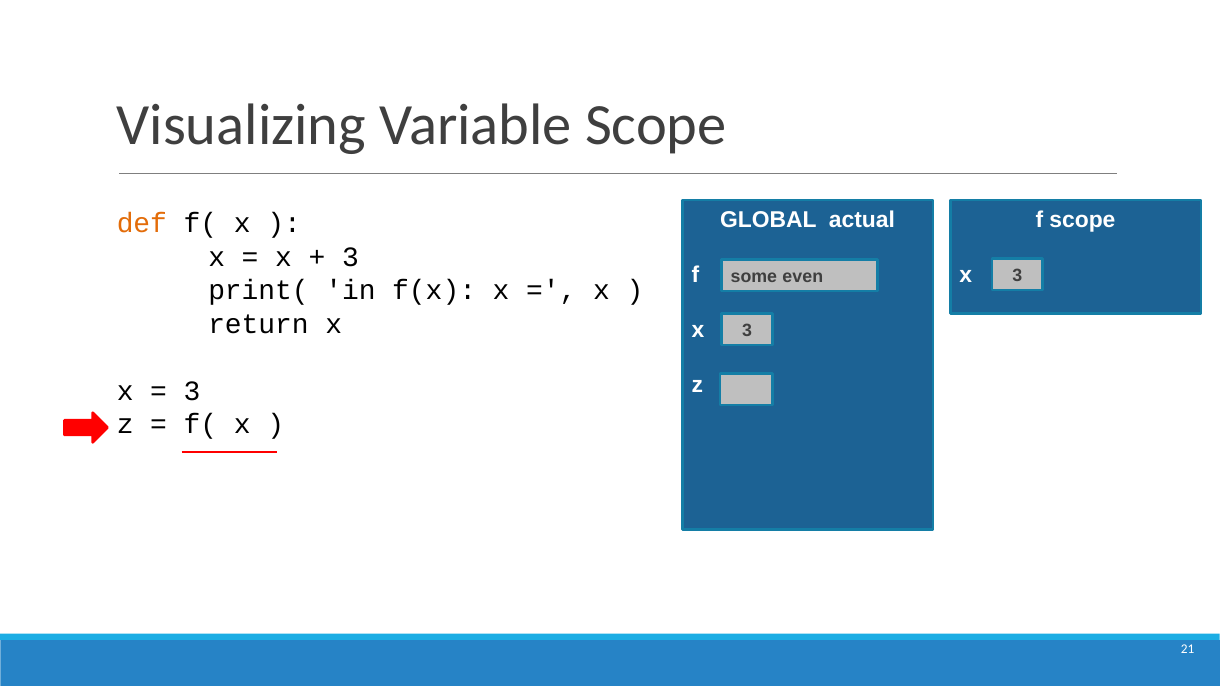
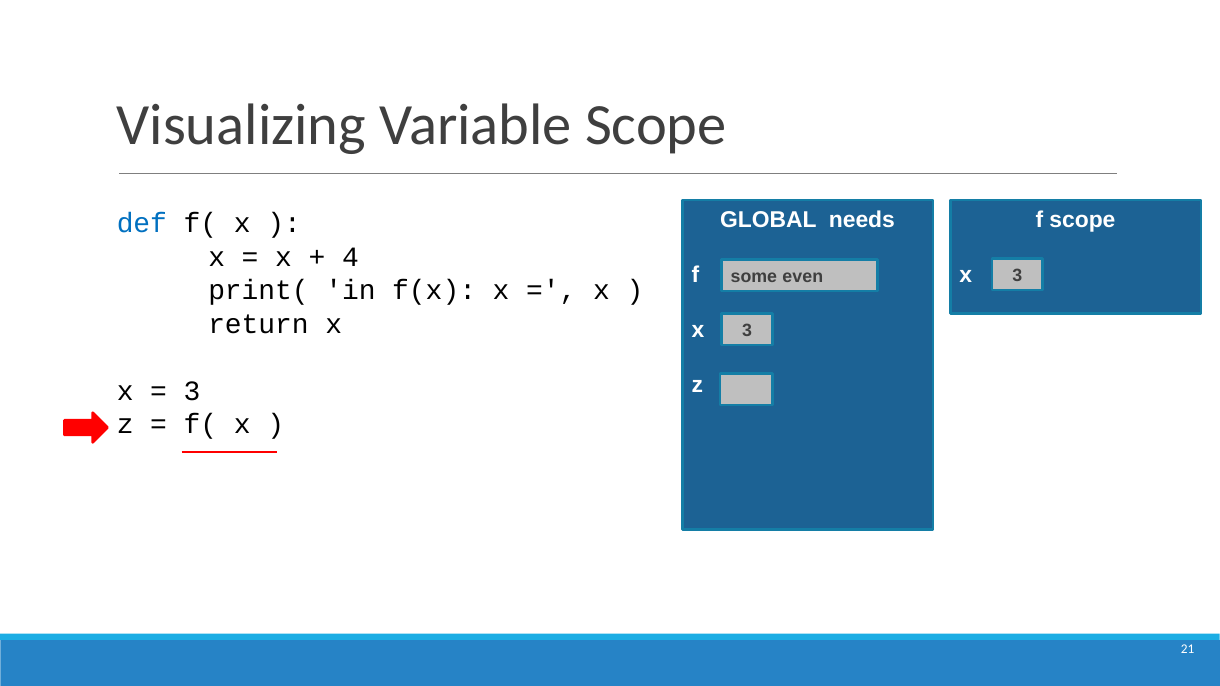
actual: actual -> needs
def colour: orange -> blue
3 at (350, 257): 3 -> 4
